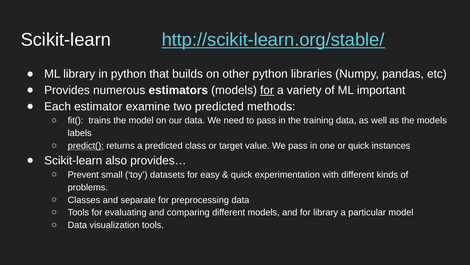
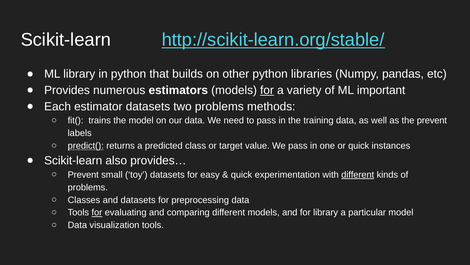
estimator examine: examine -> datasets
two predicted: predicted -> problems
the models: models -> prevent
different at (358, 174) underline: none -> present
and separate: separate -> datasets
for at (97, 212) underline: none -> present
